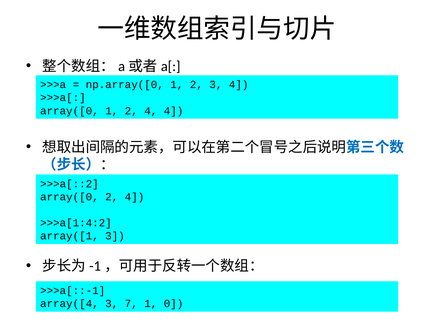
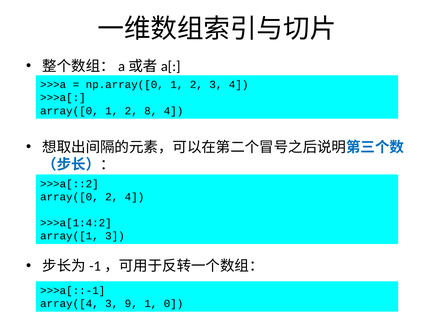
1 2 4: 4 -> 8
7: 7 -> 9
